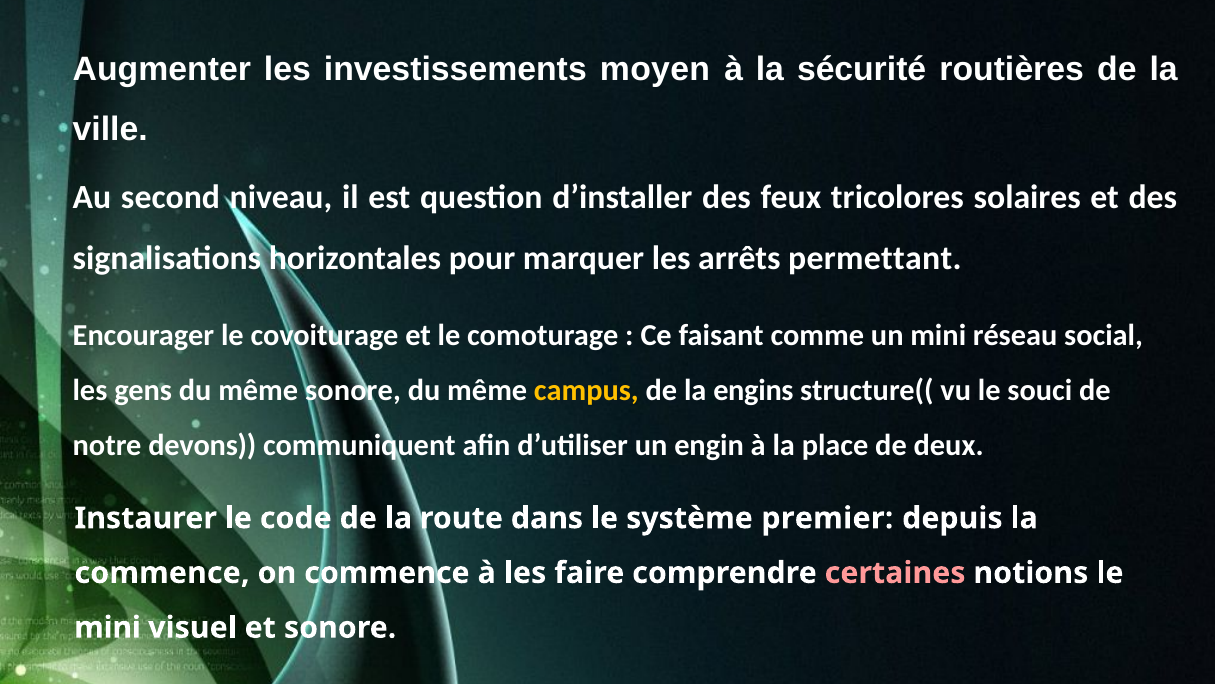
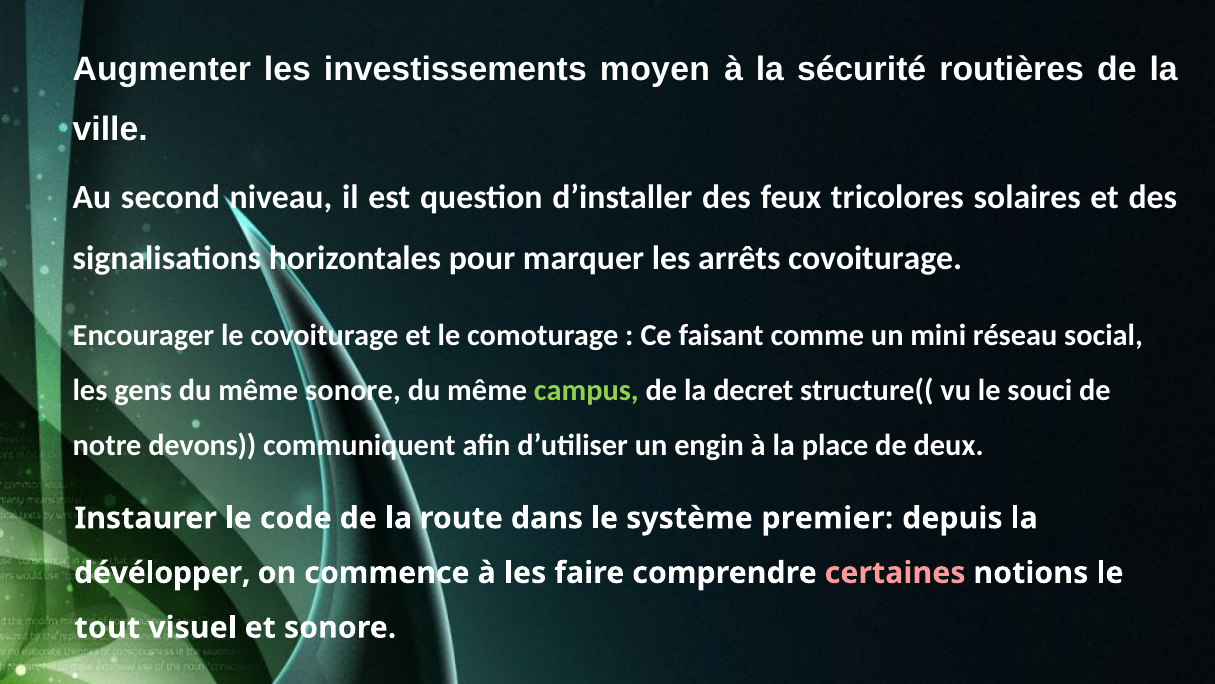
arrêts permettant: permettant -> covoiturage
campus colour: yellow -> light green
engins: engins -> decret
commence at (162, 573): commence -> dévélopper
mini at (108, 627): mini -> tout
